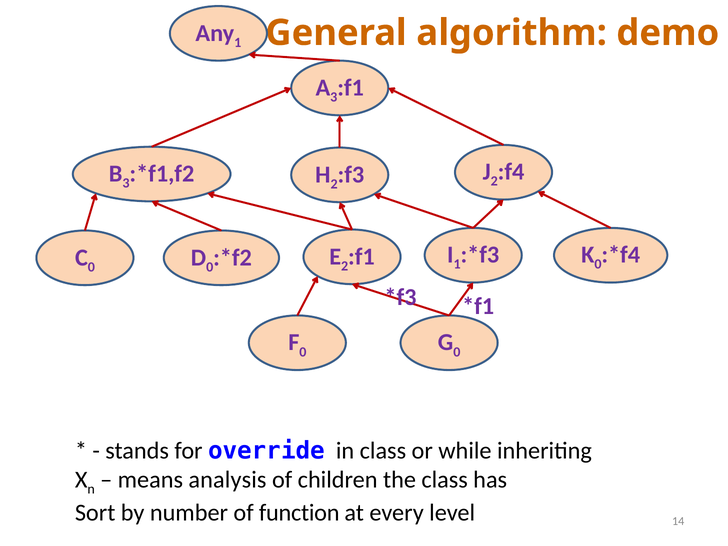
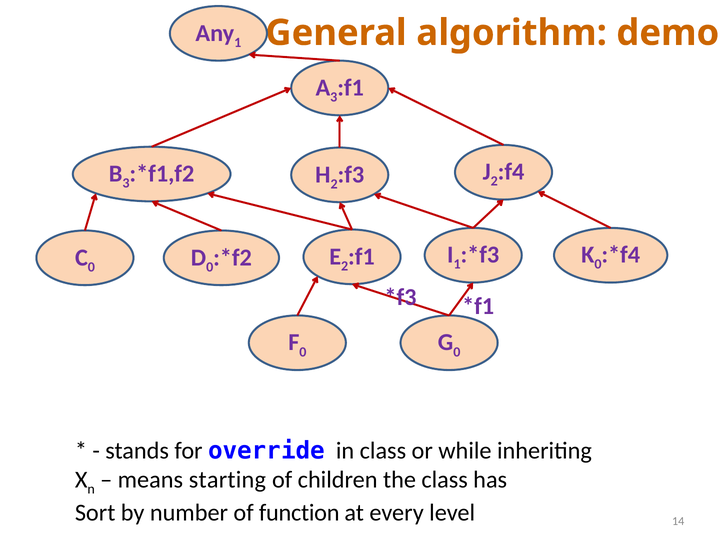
analysis: analysis -> starting
